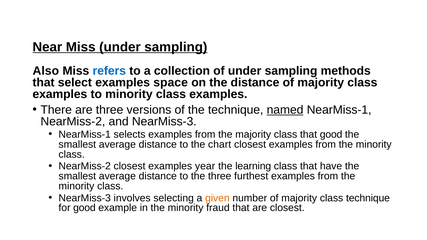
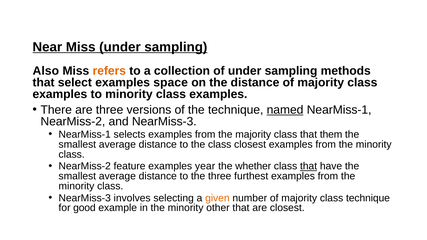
refers colour: blue -> orange
that good: good -> them
the chart: chart -> class
NearMiss-2 closest: closest -> feature
learning: learning -> whether
that at (309, 166) underline: none -> present
fraud: fraud -> other
